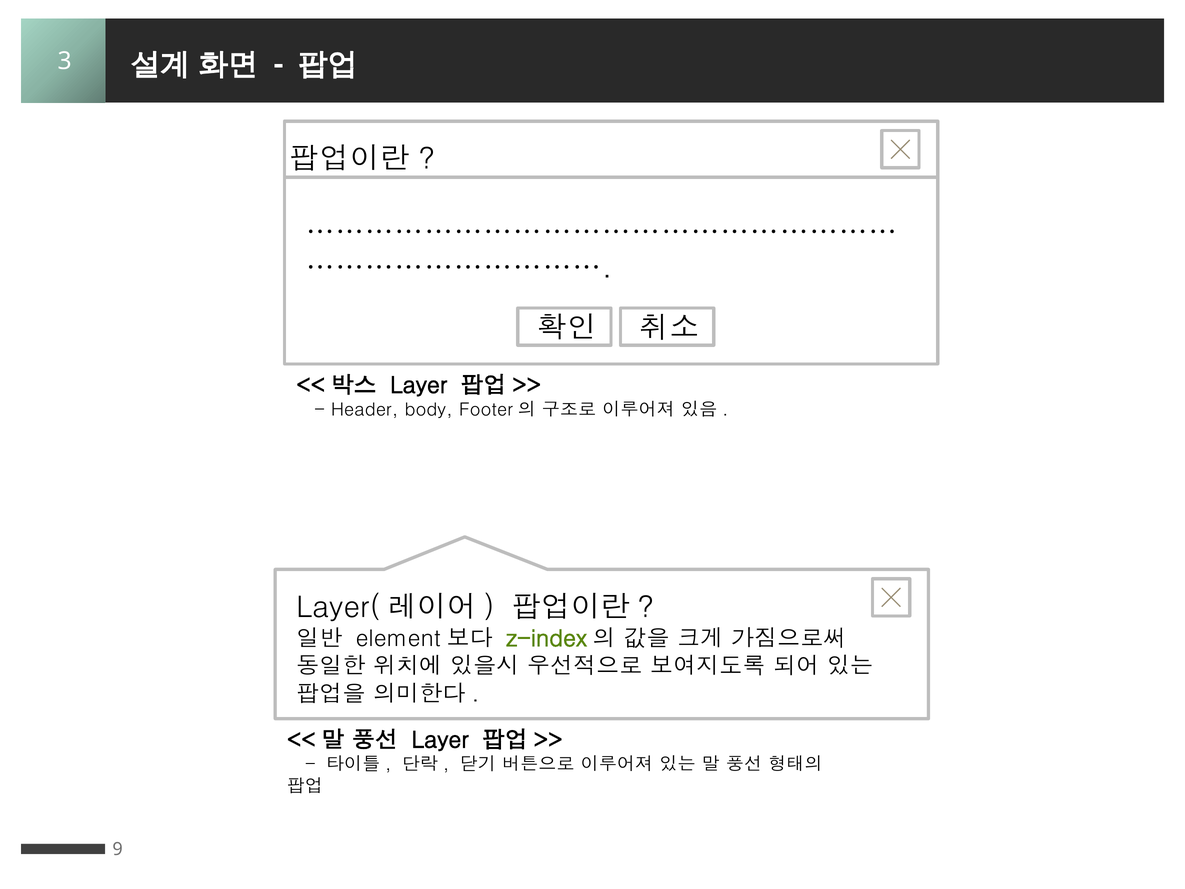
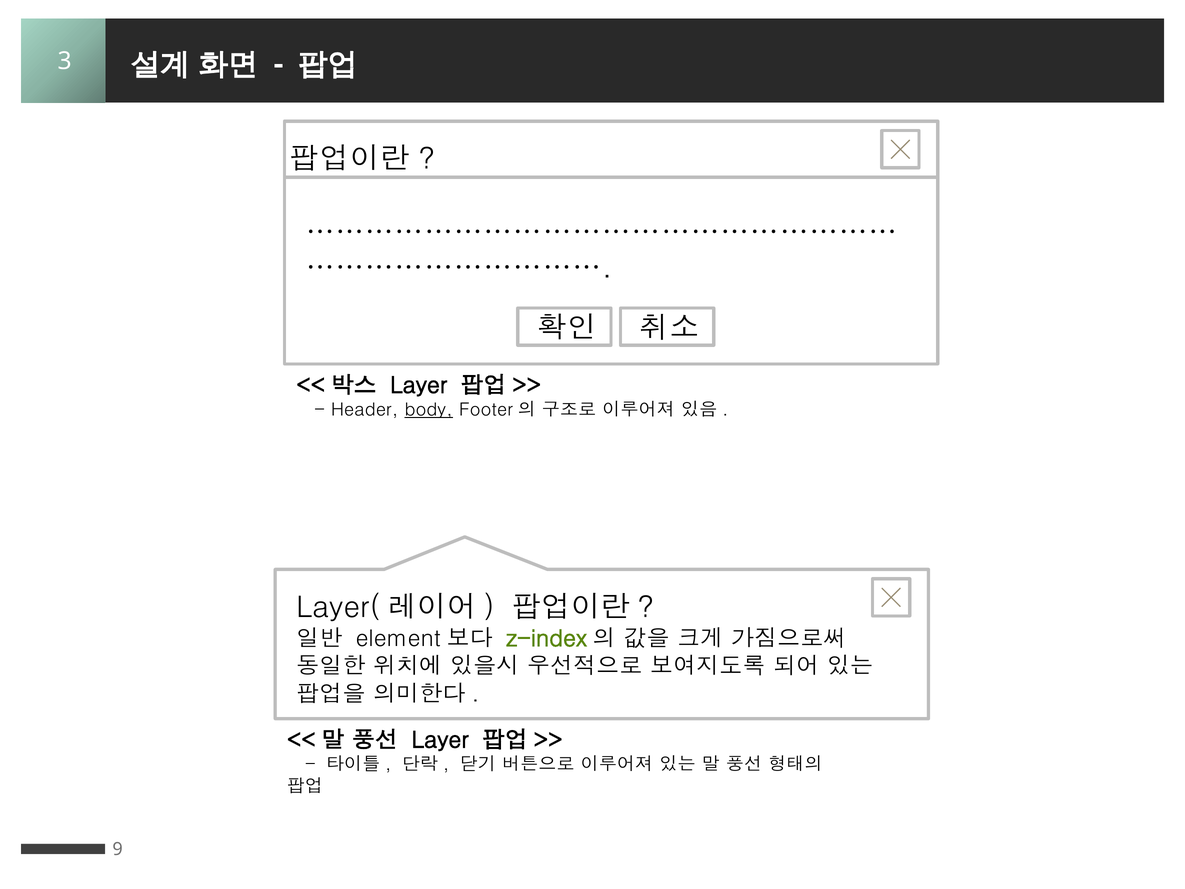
body underline: none -> present
